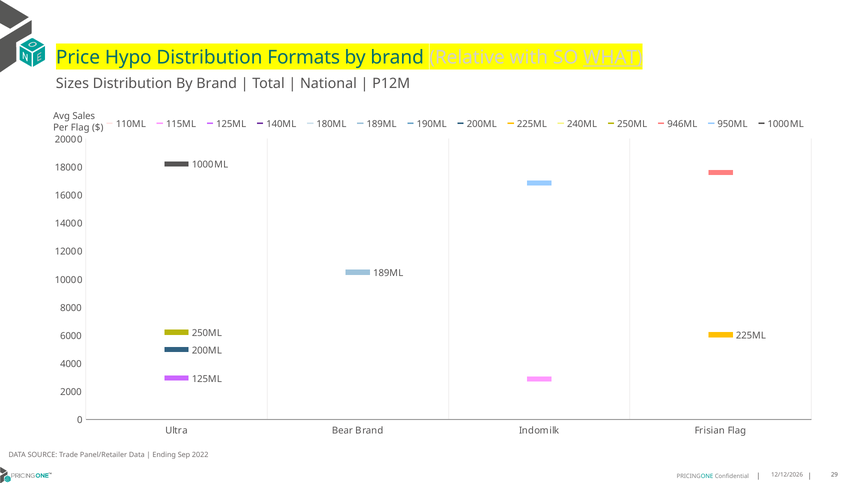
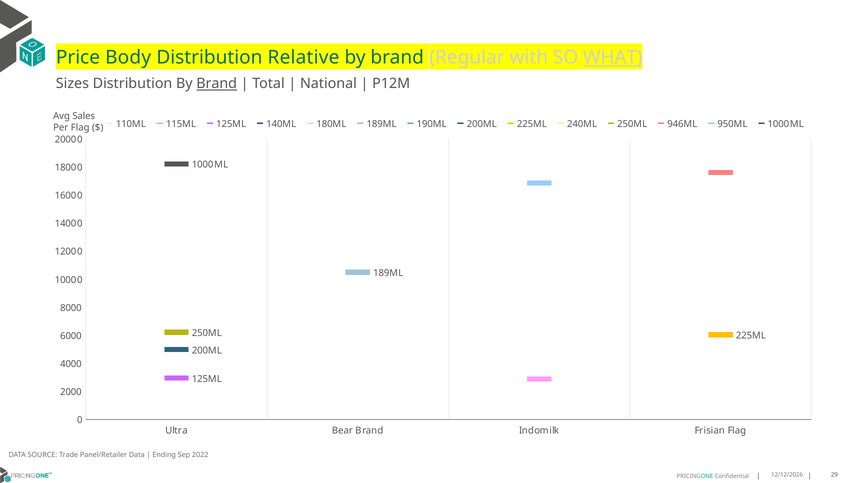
Hypo: Hypo -> Body
Formats: Formats -> Relative
Relative: Relative -> Regular
Brand at (217, 84) underline: none -> present
